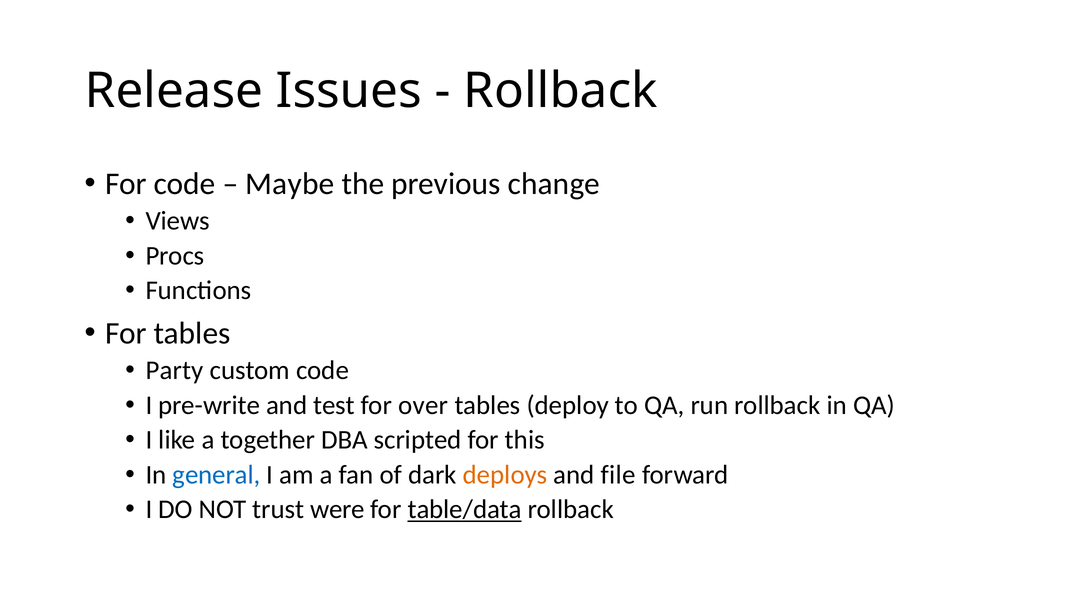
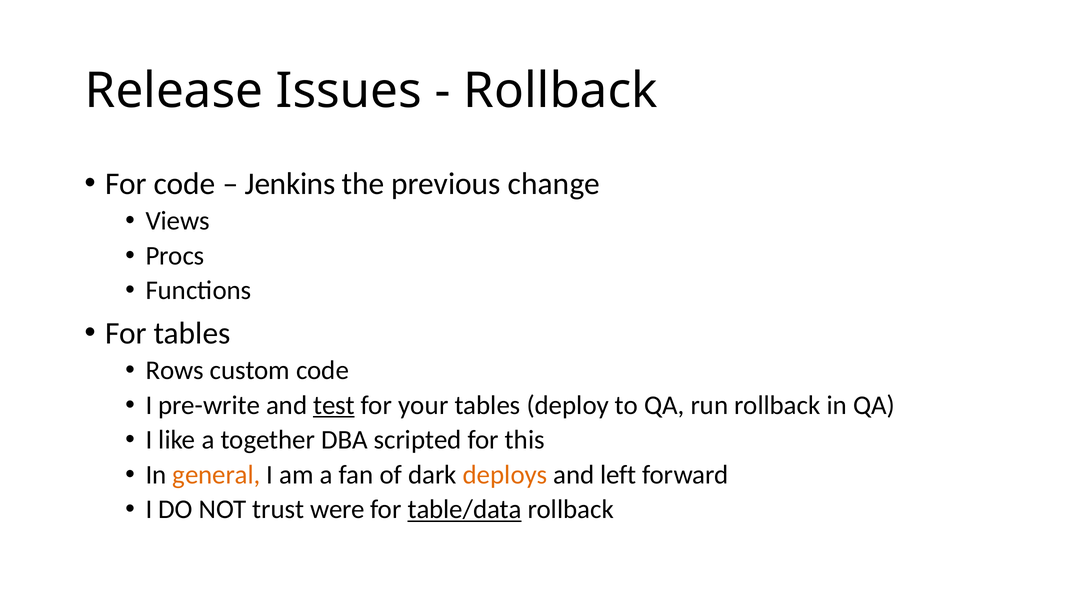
Maybe: Maybe -> Jenkins
Party: Party -> Rows
test underline: none -> present
over: over -> your
general colour: blue -> orange
file: file -> left
